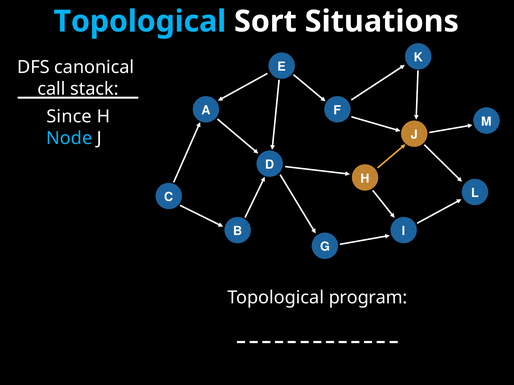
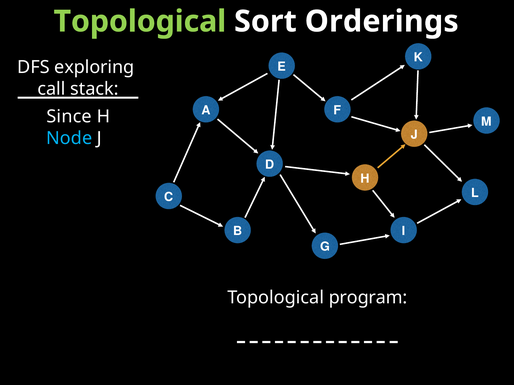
Topological at (140, 21) colour: light blue -> light green
Situations: Situations -> Orderings
canonical: canonical -> exploring
